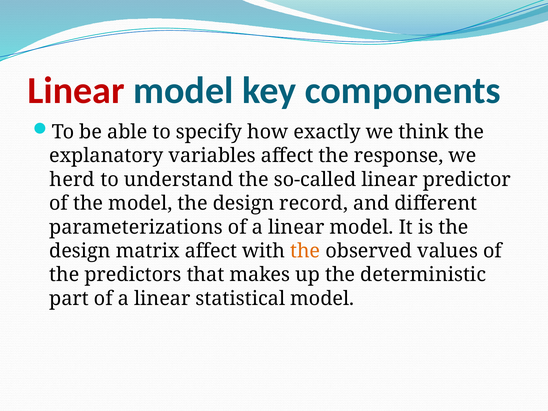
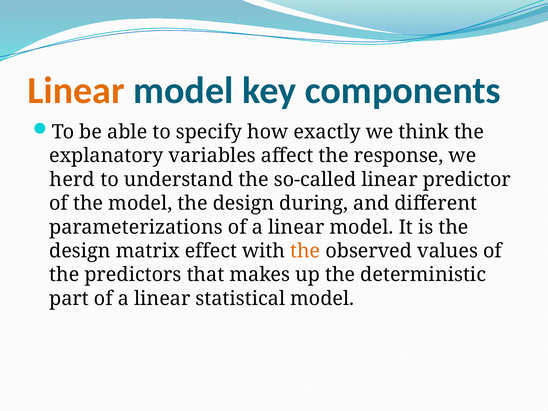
Linear at (76, 91) colour: red -> orange
record: record -> during
matrix affect: affect -> effect
